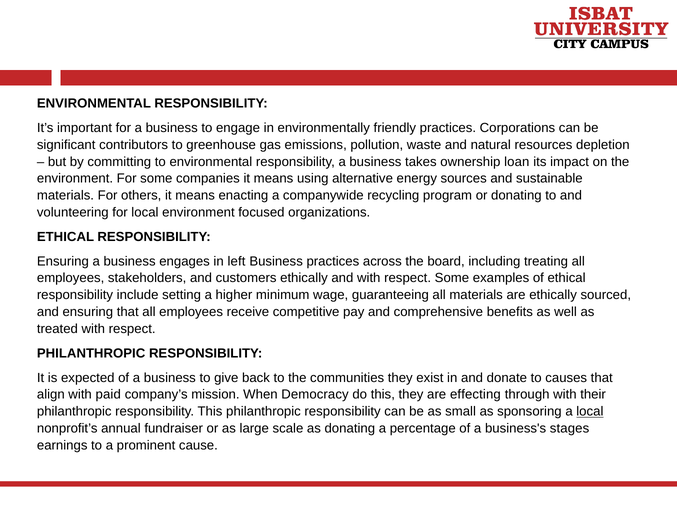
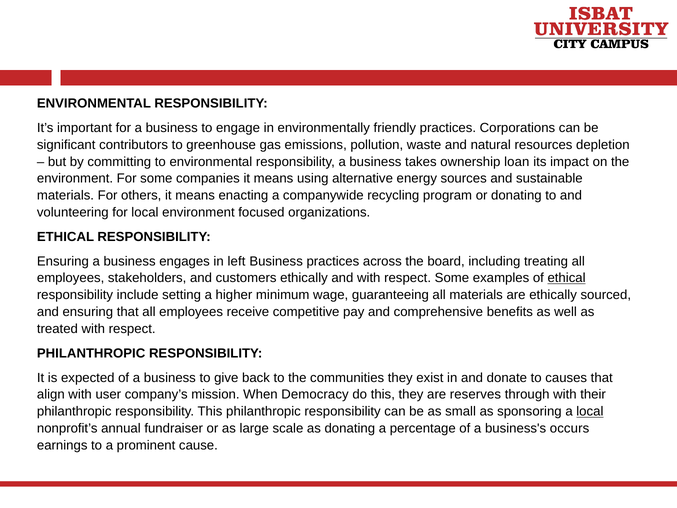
ethical at (567, 278) underline: none -> present
paid: paid -> user
effecting: effecting -> reserves
stages: stages -> occurs
